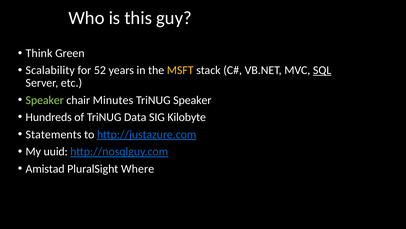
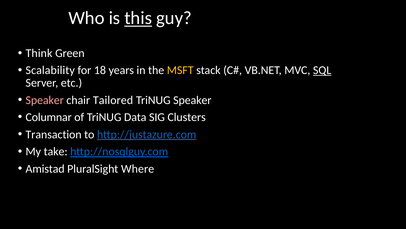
this underline: none -> present
52: 52 -> 18
Speaker at (45, 100) colour: light green -> pink
Minutes: Minutes -> Tailored
Hundreds: Hundreds -> Columnar
Kilobyte: Kilobyte -> Clusters
Statements: Statements -> Transaction
uuid: uuid -> take
